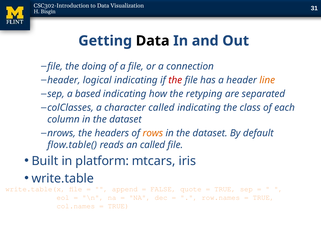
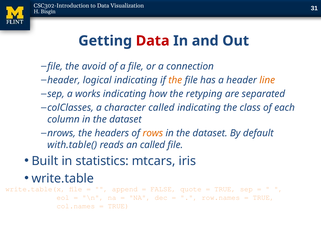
Data at (153, 41) colour: black -> red
doing: doing -> avoid
the at (175, 80) colour: red -> orange
based: based -> works
flow.table(: flow.table( -> with.table(
platform: platform -> statistics
